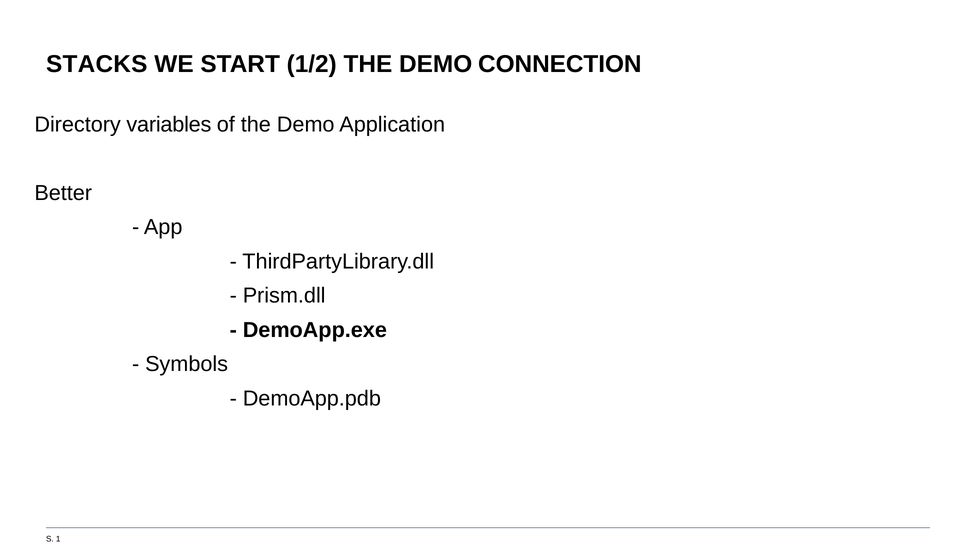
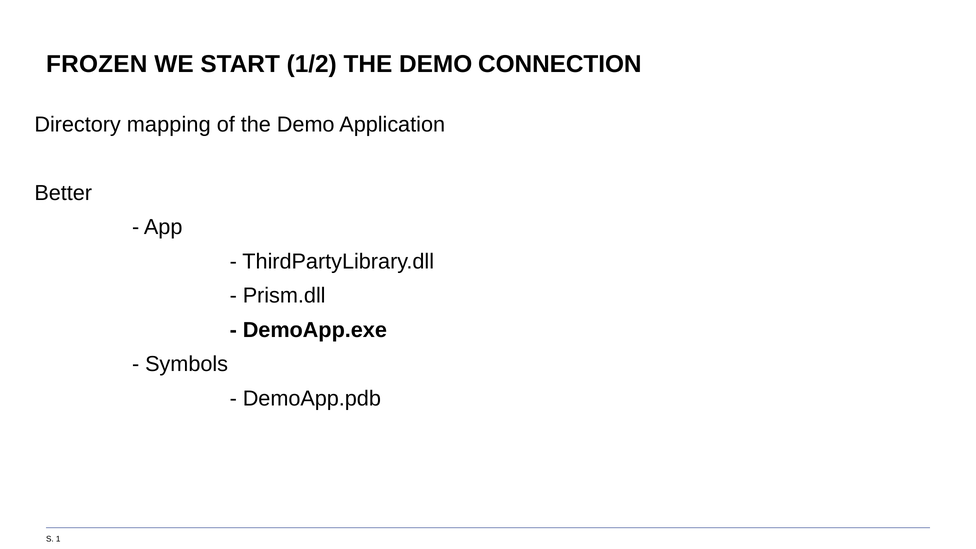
STACKS: STACKS -> FROZEN
variables: variables -> mapping
